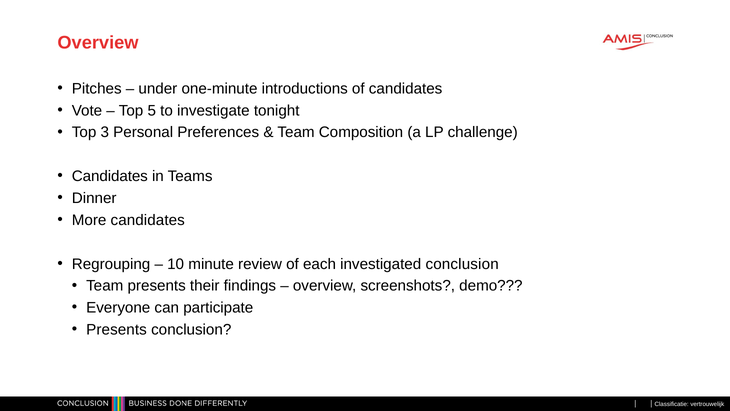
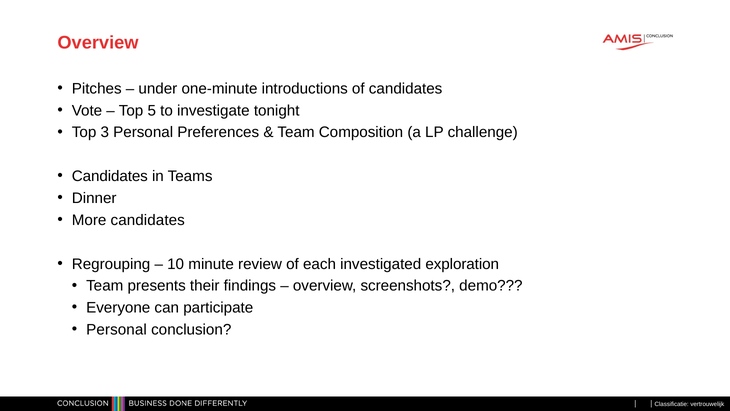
investigated conclusion: conclusion -> exploration
Presents at (117, 329): Presents -> Personal
